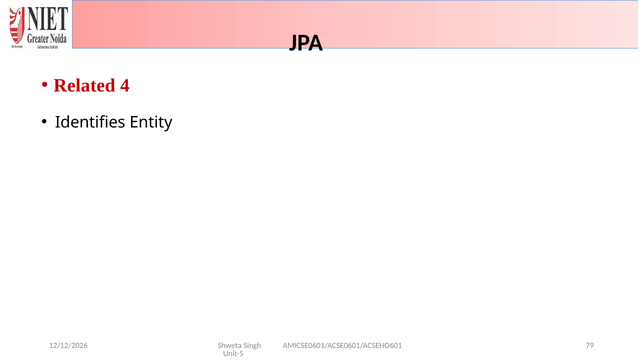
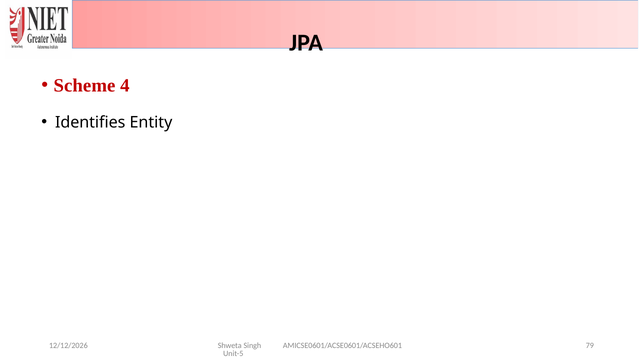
Related: Related -> Scheme
